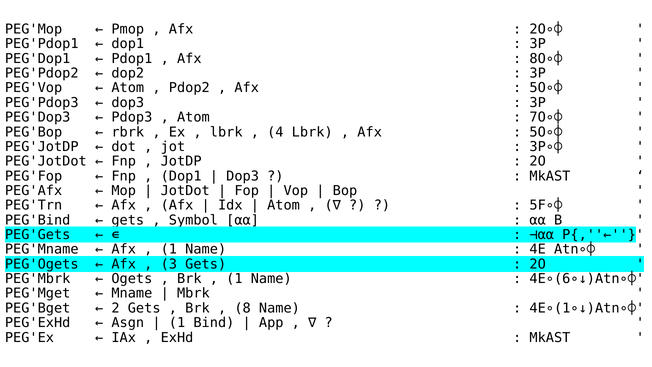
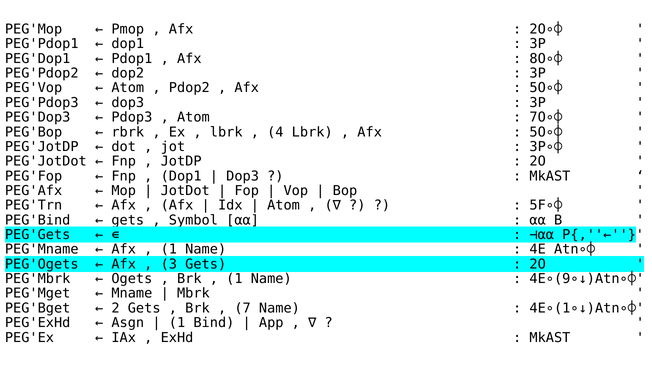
4E∘(6∘↓)Atn∘⌽: 4E∘(6∘↓)Atn∘⌽ -> 4E∘(9∘↓)Atn∘⌽
8: 8 -> 7
